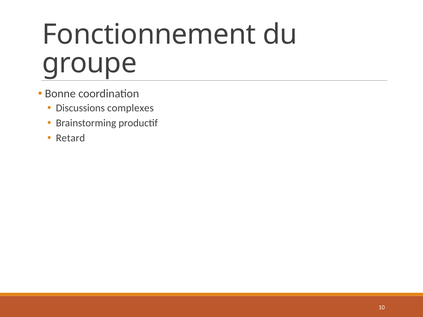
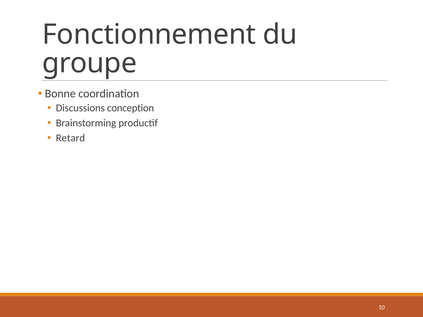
complexes: complexes -> conception
